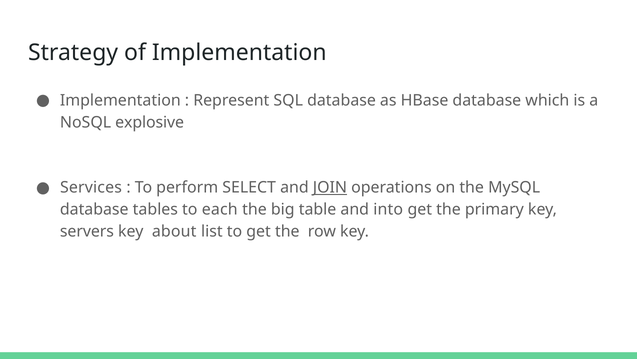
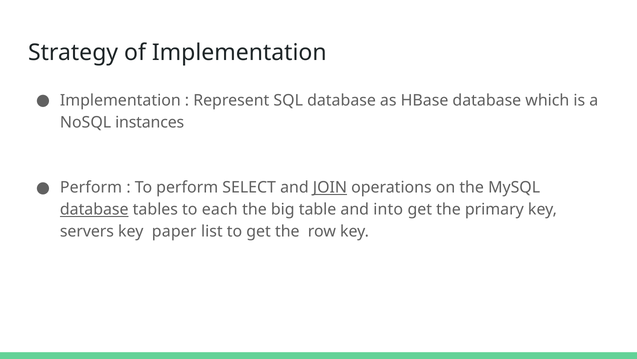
explosive: explosive -> instances
Services at (91, 187): Services -> Perform
database at (94, 209) underline: none -> present
about: about -> paper
